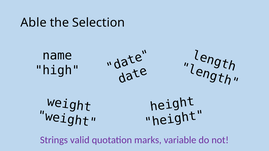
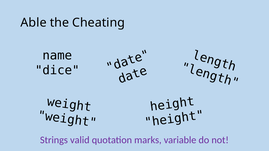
Selection: Selection -> Cheating
high: high -> dice
